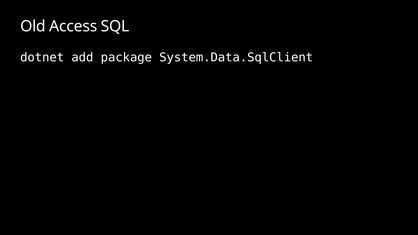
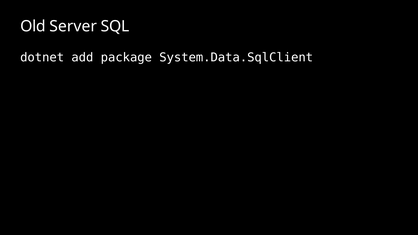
Access: Access -> Server
